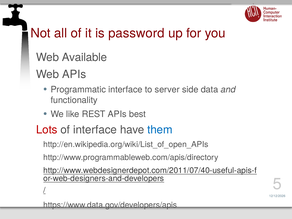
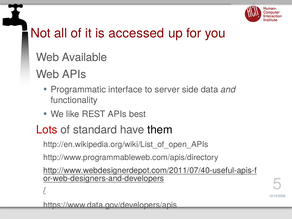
password: password -> accessed
of interface: interface -> standard
them colour: blue -> black
